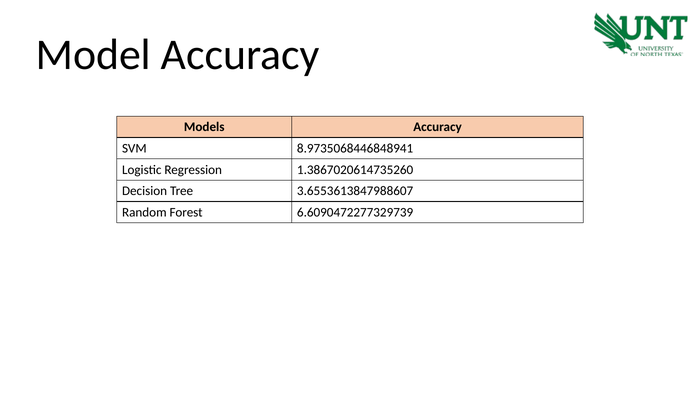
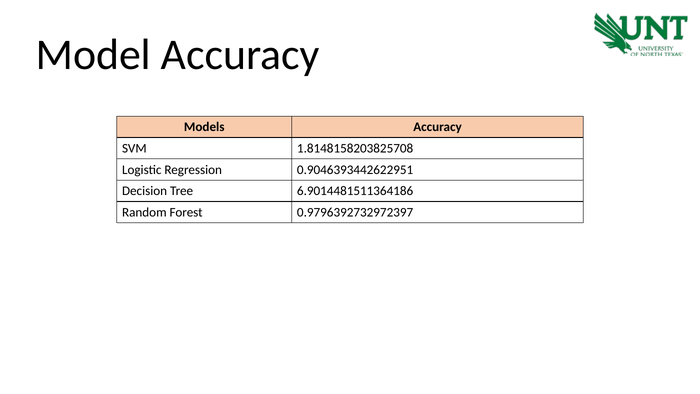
8.9735068446848941: 8.9735068446848941 -> 1.8148158203825708
1.3867020614735260: 1.3867020614735260 -> 0.9046393442622951
3.6553613847988607: 3.6553613847988607 -> 6.9014481511364186
6.6090472277329739: 6.6090472277329739 -> 0.9796392732972397
